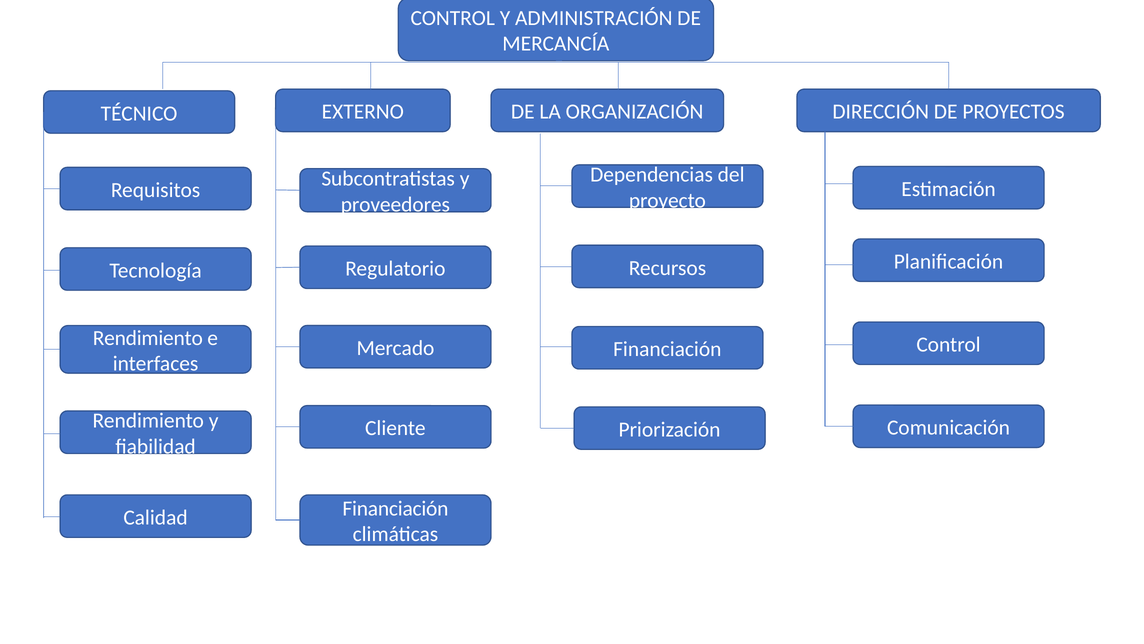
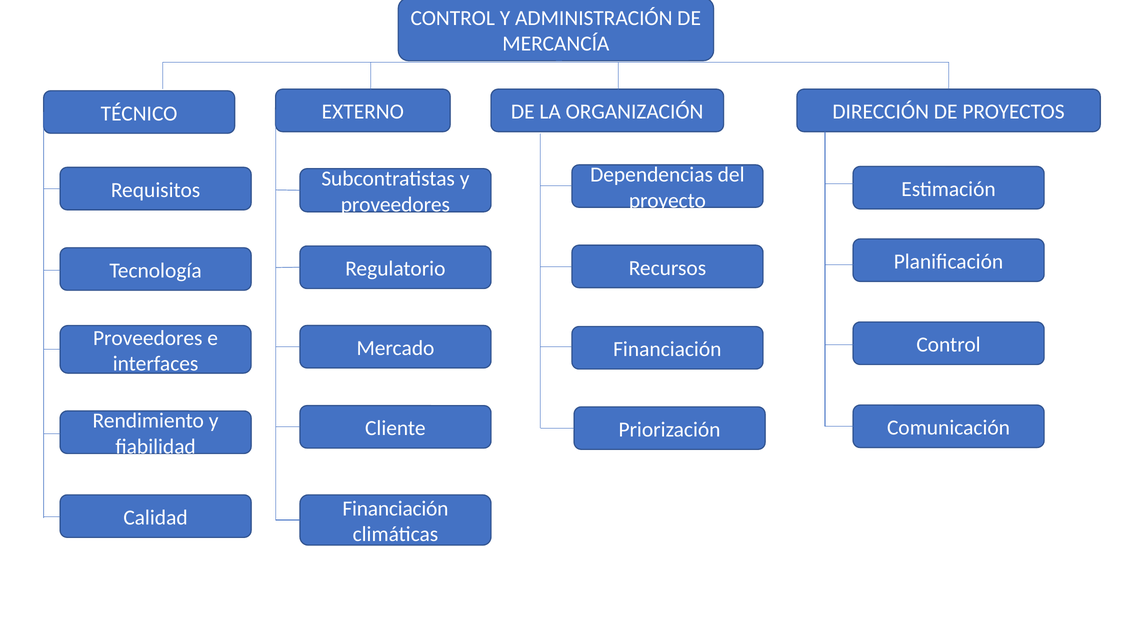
Rendimiento at (148, 338): Rendimiento -> Proveedores
